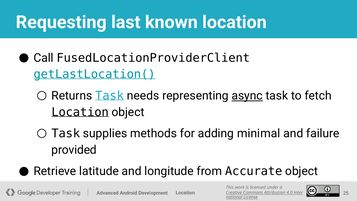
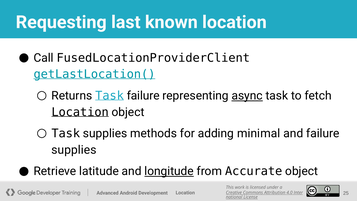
Task needs: needs -> failure
provided at (74, 150): provided -> supplies
longitude underline: none -> present
